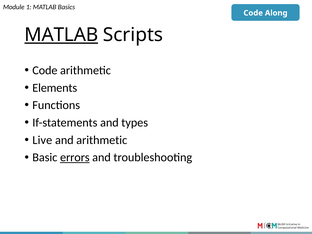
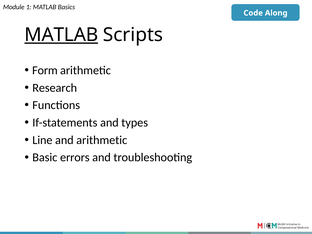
Code at (45, 70): Code -> Form
Elements: Elements -> Research
Live: Live -> Line
errors underline: present -> none
